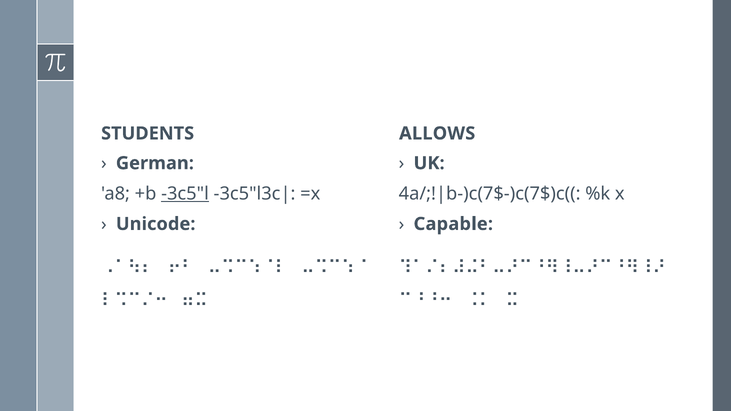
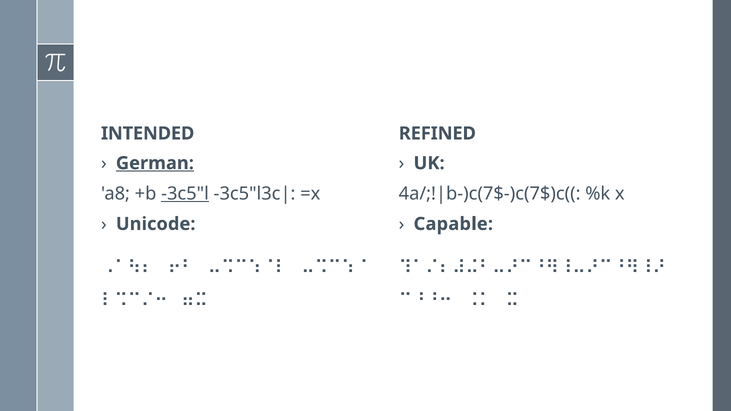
STUDENTS: STUDENTS -> INTENDED
ALLOWS: ALLOWS -> REFINED
German underline: none -> present
